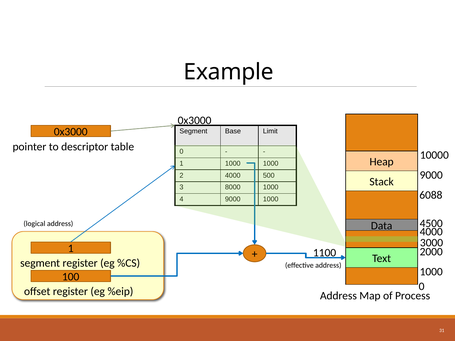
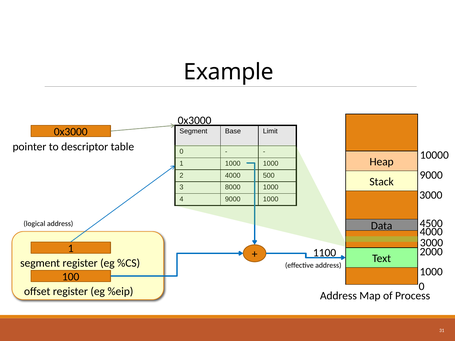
6088 at (431, 195): 6088 -> 3000
